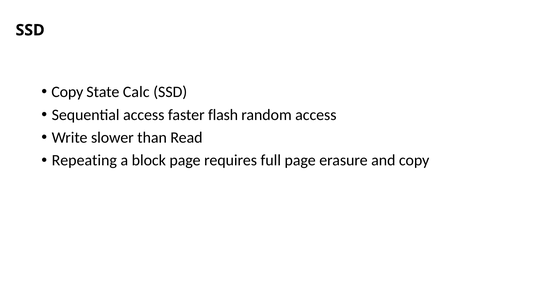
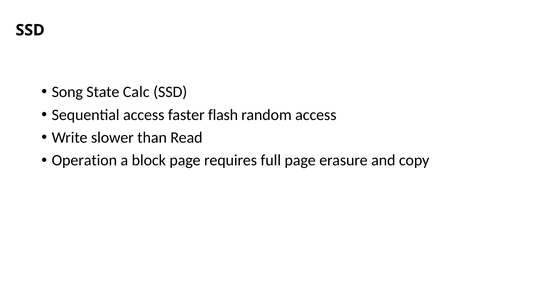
Copy at (67, 92): Copy -> Song
Repeating: Repeating -> Operation
